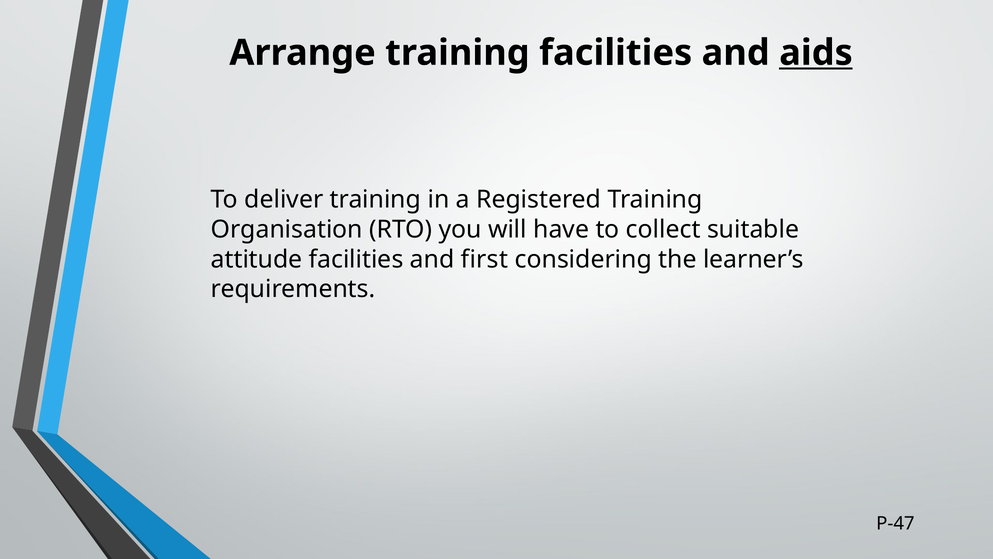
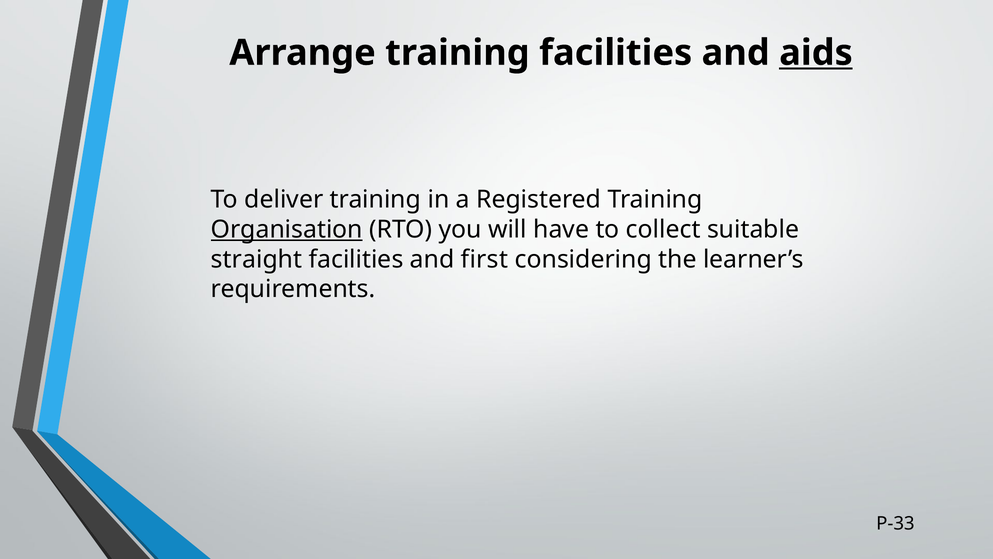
Organisation underline: none -> present
attitude: attitude -> straight
P-47: P-47 -> P-33
